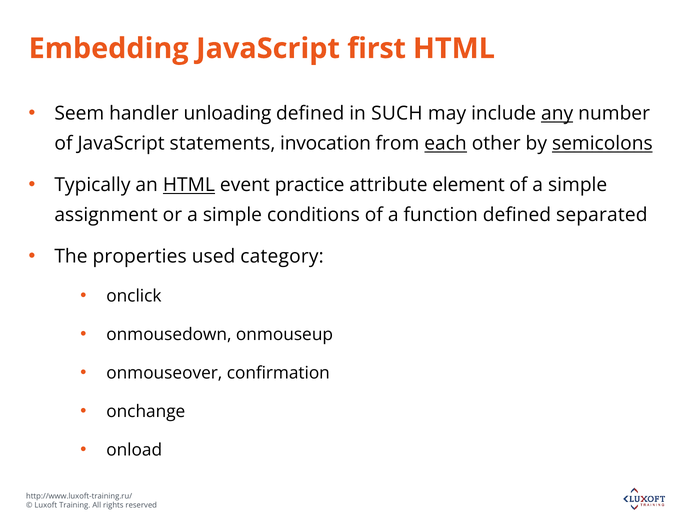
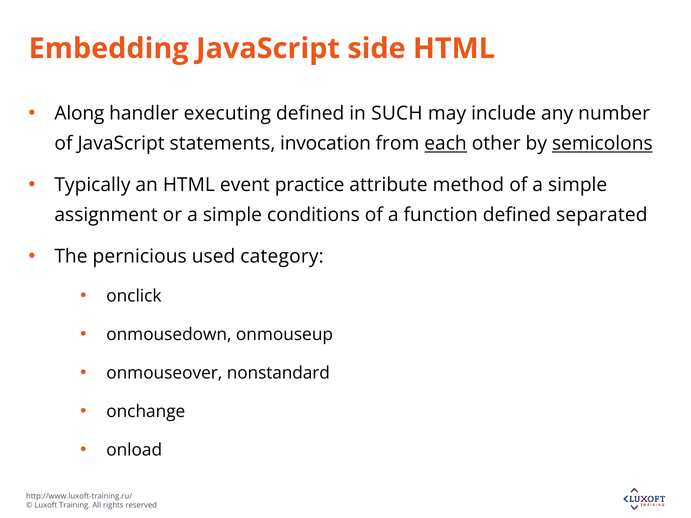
first: first -> side
Seem: Seem -> Along
unloading: unloading -> executing
any underline: present -> none
HTML at (189, 185) underline: present -> none
element: element -> method
properties: properties -> pernicious
confirmation: confirmation -> nonstandard
